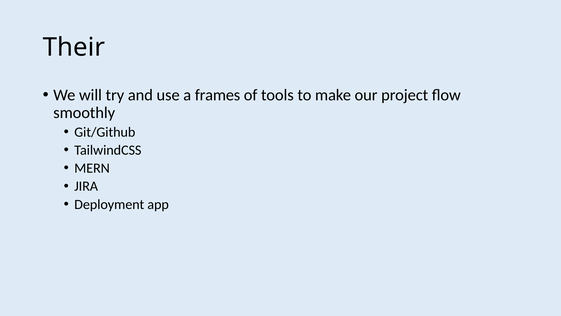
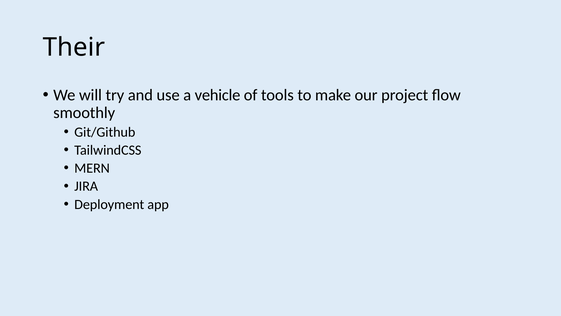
frames: frames -> vehicle
